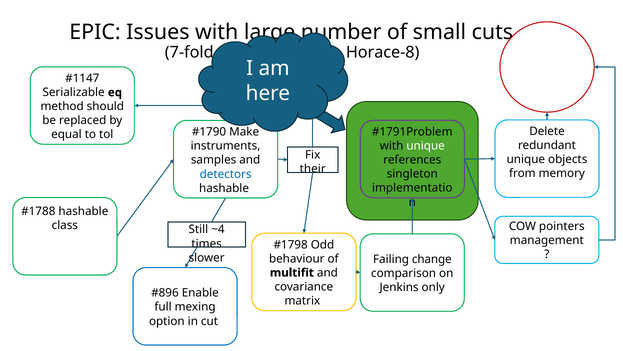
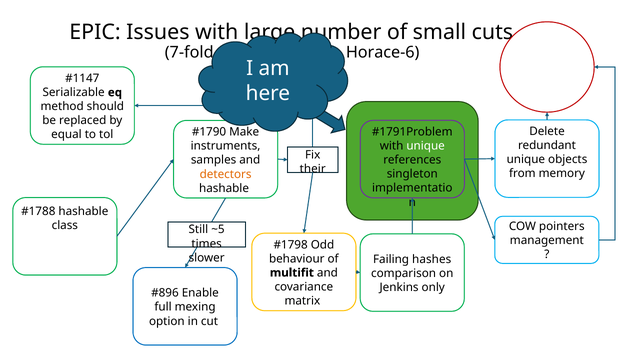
Horace-8: Horace-8 -> Horace-6
detectors colour: blue -> orange
~4: ~4 -> ~5
change: change -> hashes
